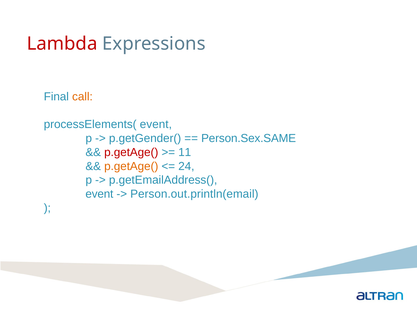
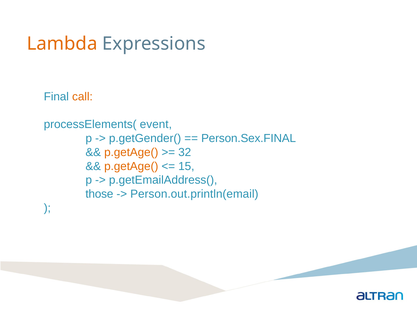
Lambda colour: red -> orange
Person.Sex.SAME: Person.Sex.SAME -> Person.Sex.FINAL
p.getAge( at (131, 152) colour: red -> orange
11: 11 -> 32
24: 24 -> 15
event at (99, 194): event -> those
